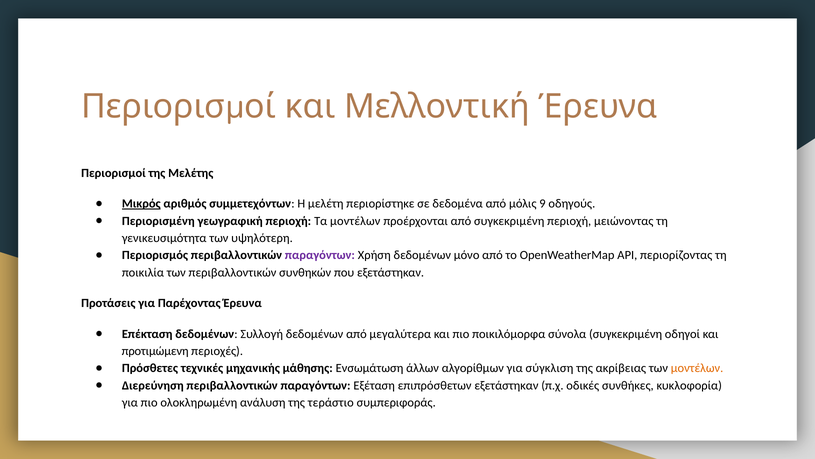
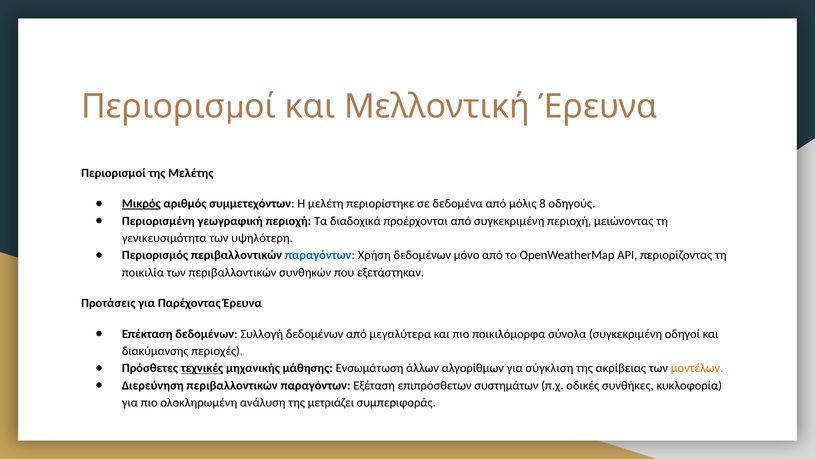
9: 9 -> 8
Τα μοντέλων: μοντέλων -> διαδοχικά
παραγόντων at (320, 255) colour: purple -> blue
προτιμώμενη: προτιμώμενη -> διακύμανσης
τεχνικές underline: none -> present
επιπρόσθετων εξετάστηκαν: εξετάστηκαν -> συστημάτων
τεράστιο: τεράστιο -> μετριάζει
